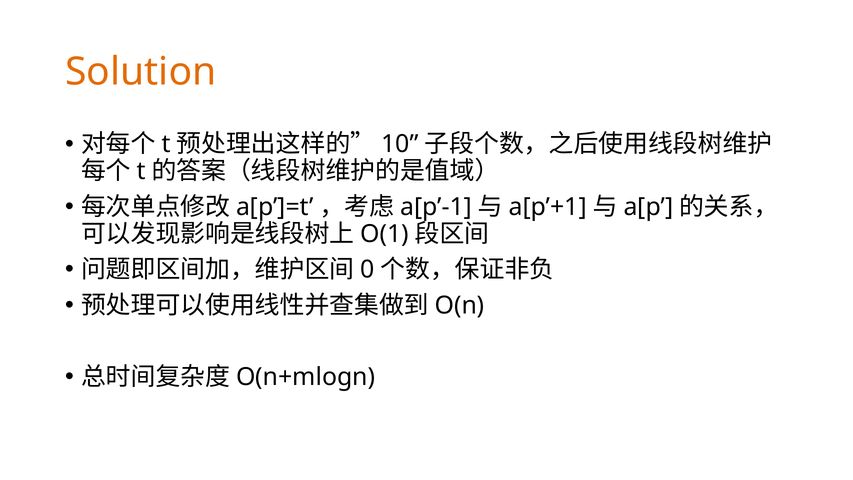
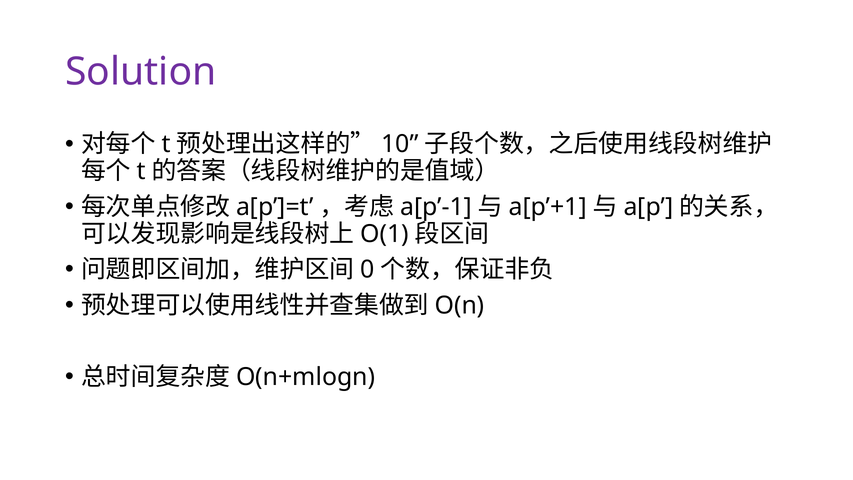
Solution colour: orange -> purple
